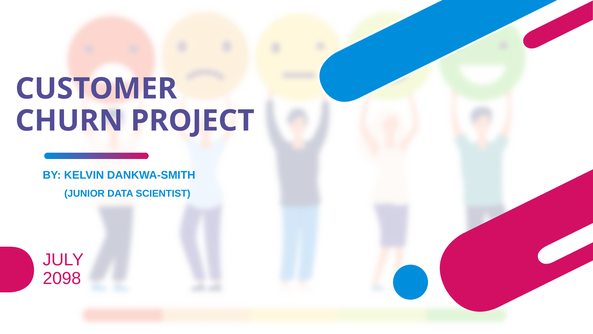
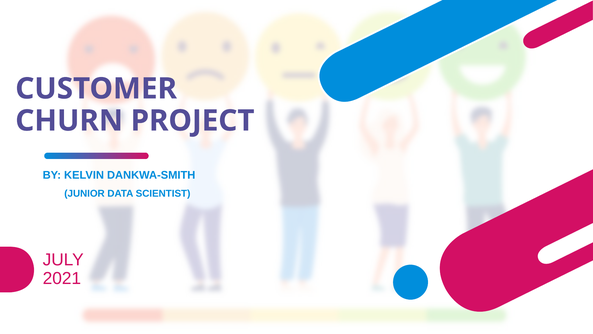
2098: 2098 -> 2021
